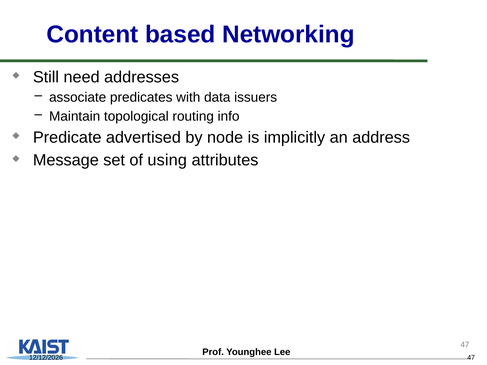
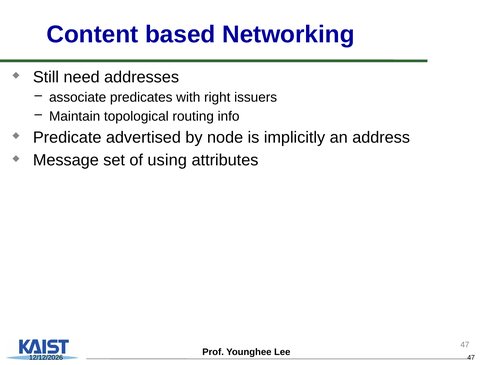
data: data -> right
